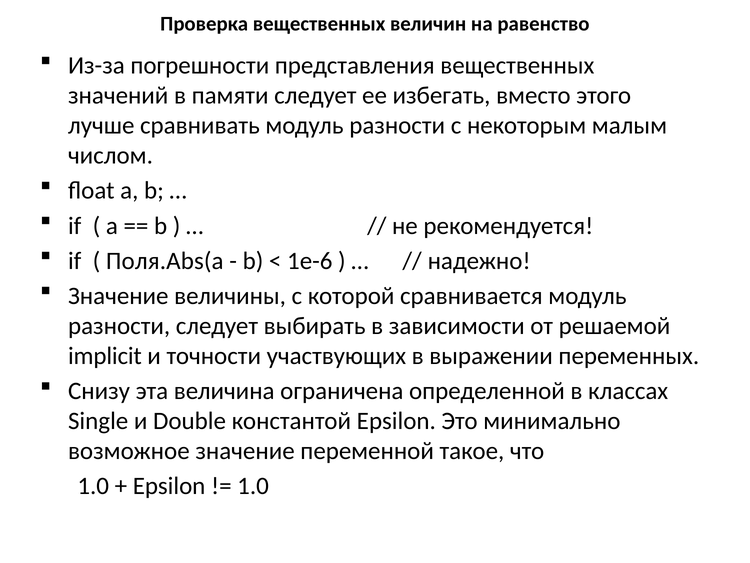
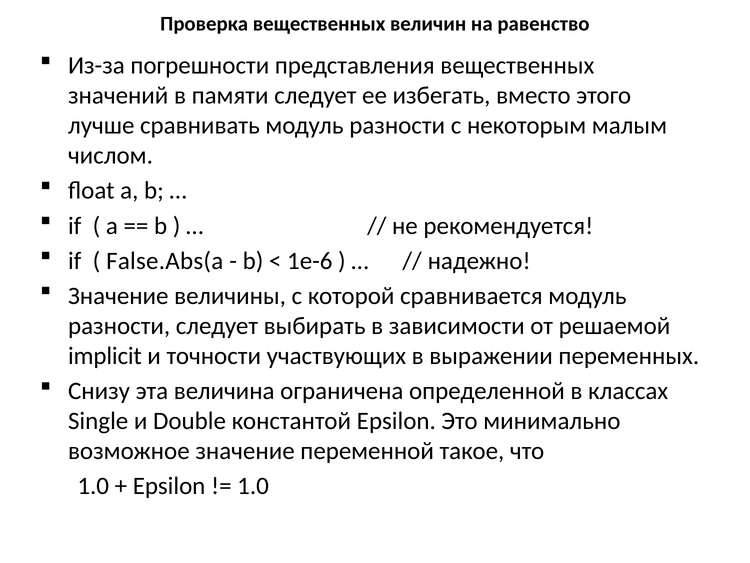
Поля.Abs(a: Поля.Abs(a -> False.Abs(a
